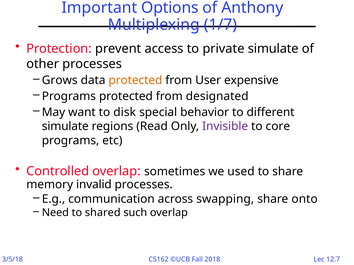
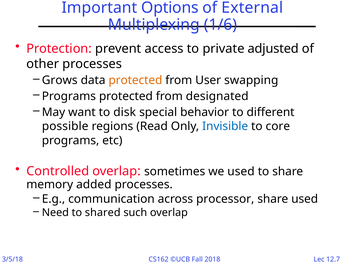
Anthony: Anthony -> External
1/7: 1/7 -> 1/6
private simulate: simulate -> adjusted
expensive: expensive -> swapping
simulate at (65, 127): simulate -> possible
Invisible colour: purple -> blue
invalid: invalid -> added
swapping: swapping -> processor
share onto: onto -> used
